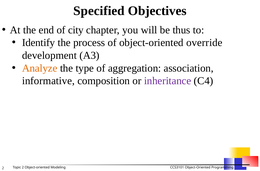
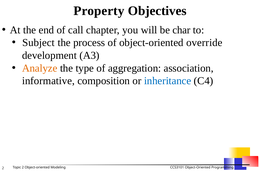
Specified: Specified -> Property
city: city -> call
thus: thus -> char
Identify: Identify -> Subject
inheritance colour: purple -> blue
